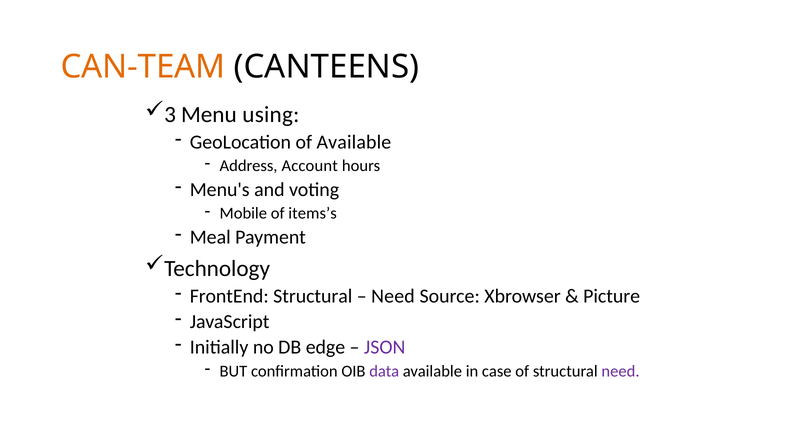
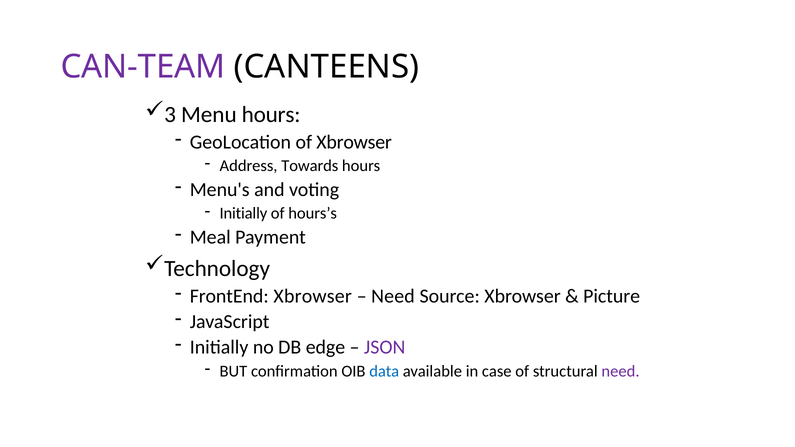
CAN-TEAM colour: orange -> purple
Menu using: using -> hours
of Available: Available -> Xbrowser
Account: Account -> Towards
Mobile at (243, 214): Mobile -> Initially
items’s: items’s -> hours’s
FrontEnd Structural: Structural -> Xbrowser
data colour: purple -> blue
